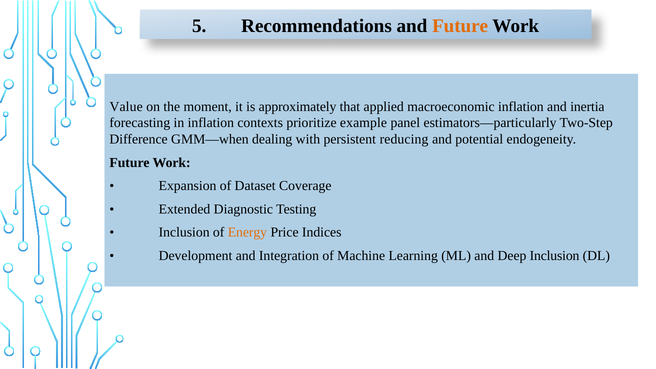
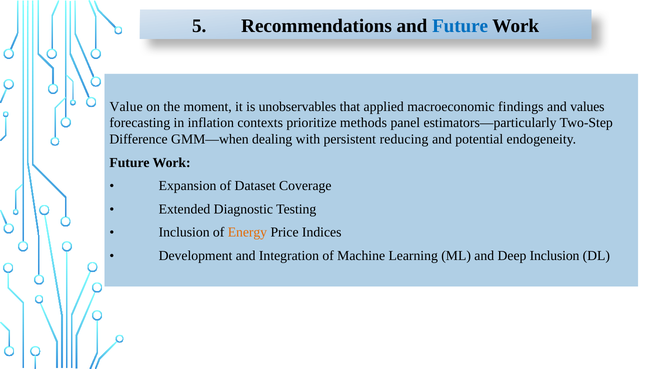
Future at (460, 26) colour: orange -> blue
approximately: approximately -> unobservables
macroeconomic inflation: inflation -> findings
inertia: inertia -> values
example: example -> methods
